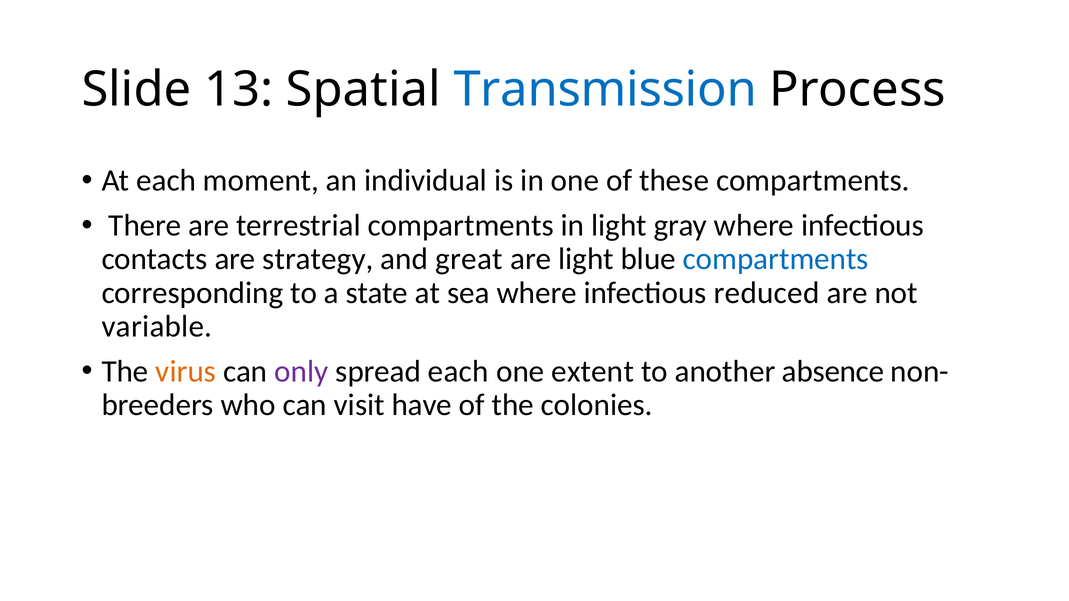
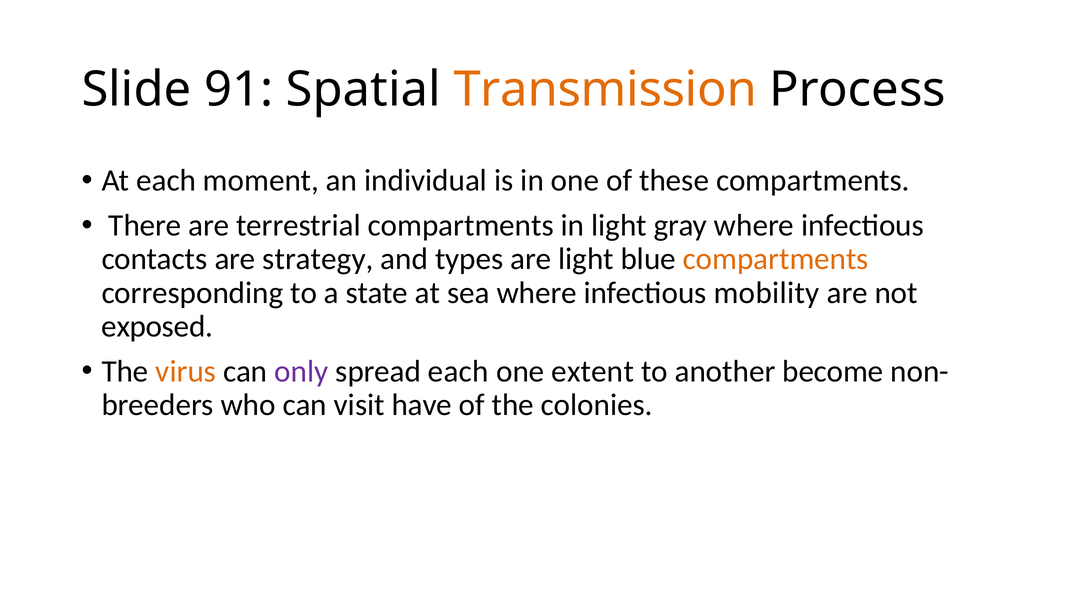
13: 13 -> 91
Transmission colour: blue -> orange
great: great -> types
compartments at (776, 259) colour: blue -> orange
reduced: reduced -> mobility
variable: variable -> exposed
absence: absence -> become
